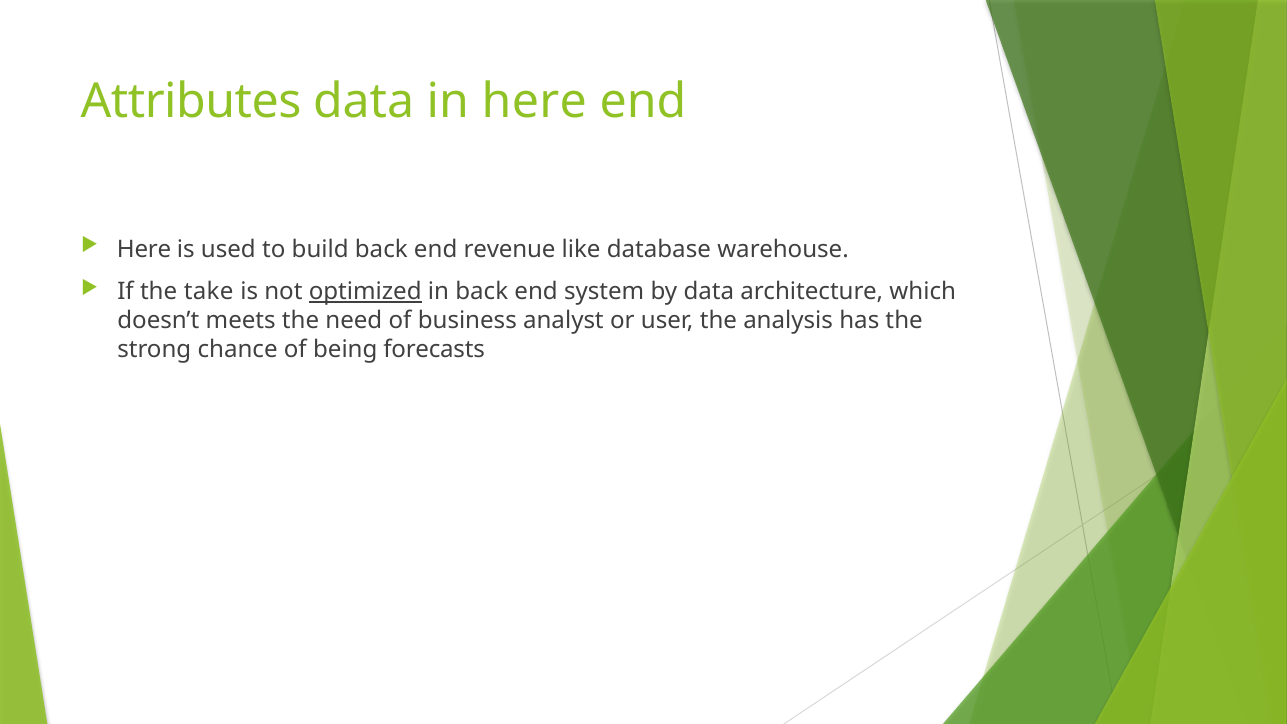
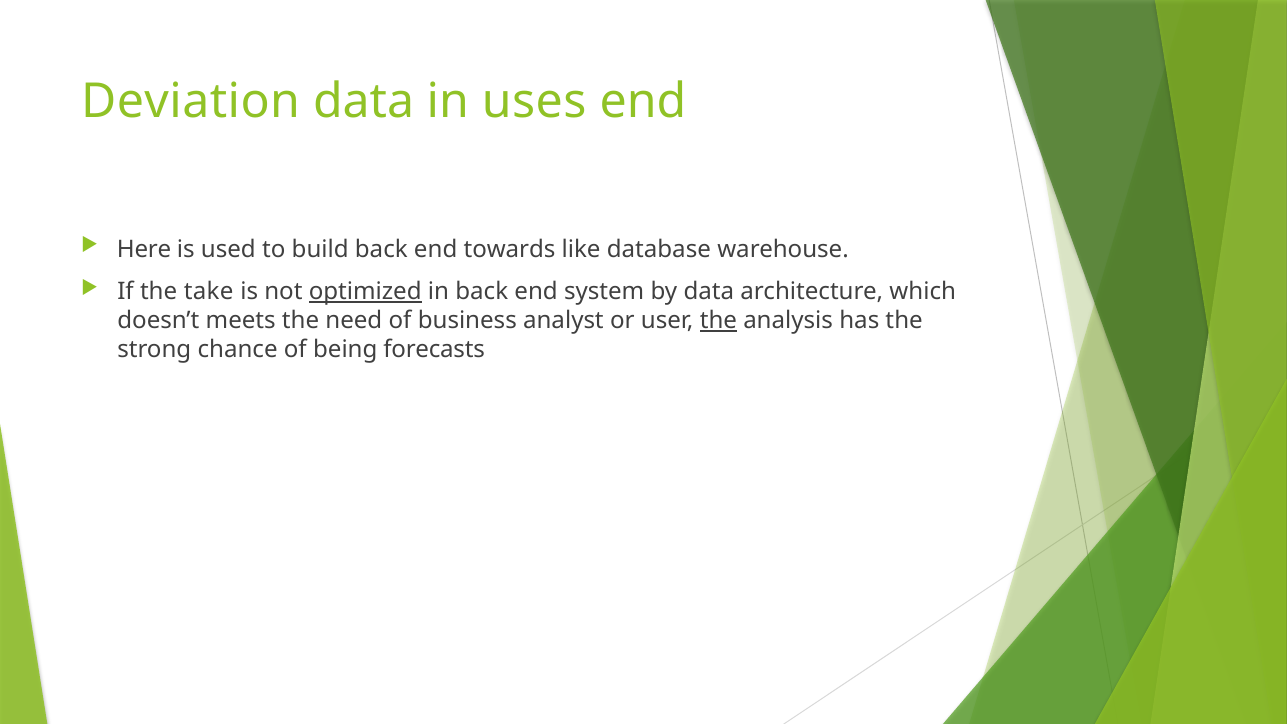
Attributes: Attributes -> Deviation
in here: here -> uses
revenue: revenue -> towards
the at (718, 320) underline: none -> present
